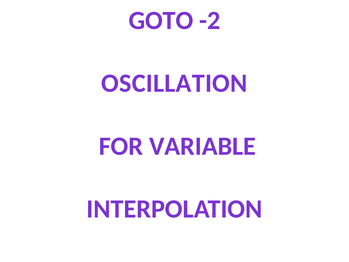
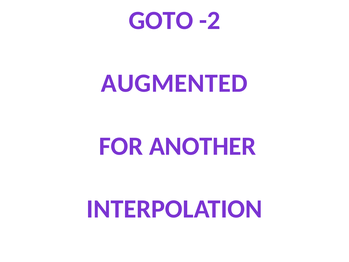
OSCILLATION: OSCILLATION -> AUGMENTED
VARIABLE: VARIABLE -> ANOTHER
